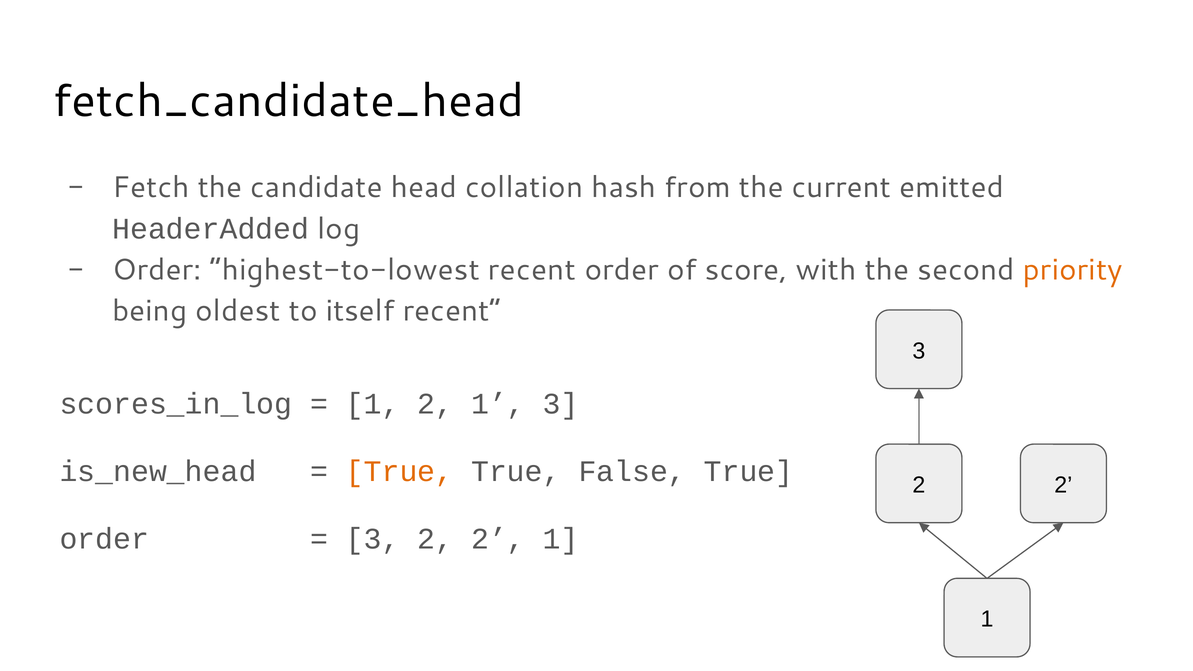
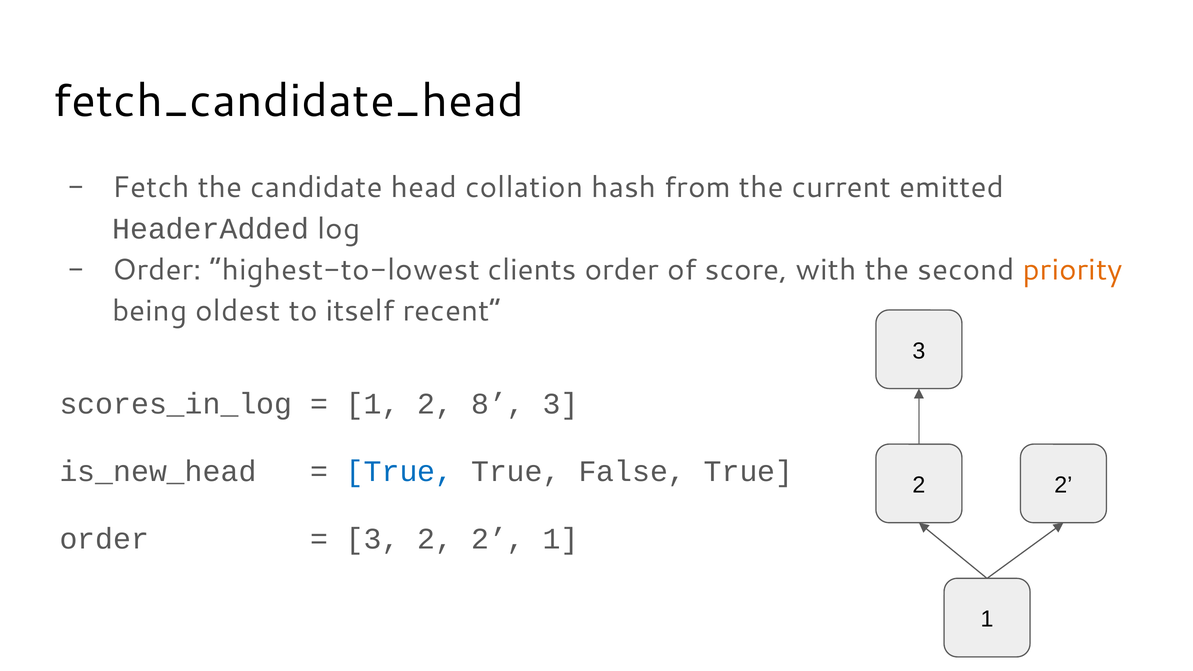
highest-to-lowest recent: recent -> clients
1 2 1: 1 -> 8
True at (400, 471) colour: orange -> blue
